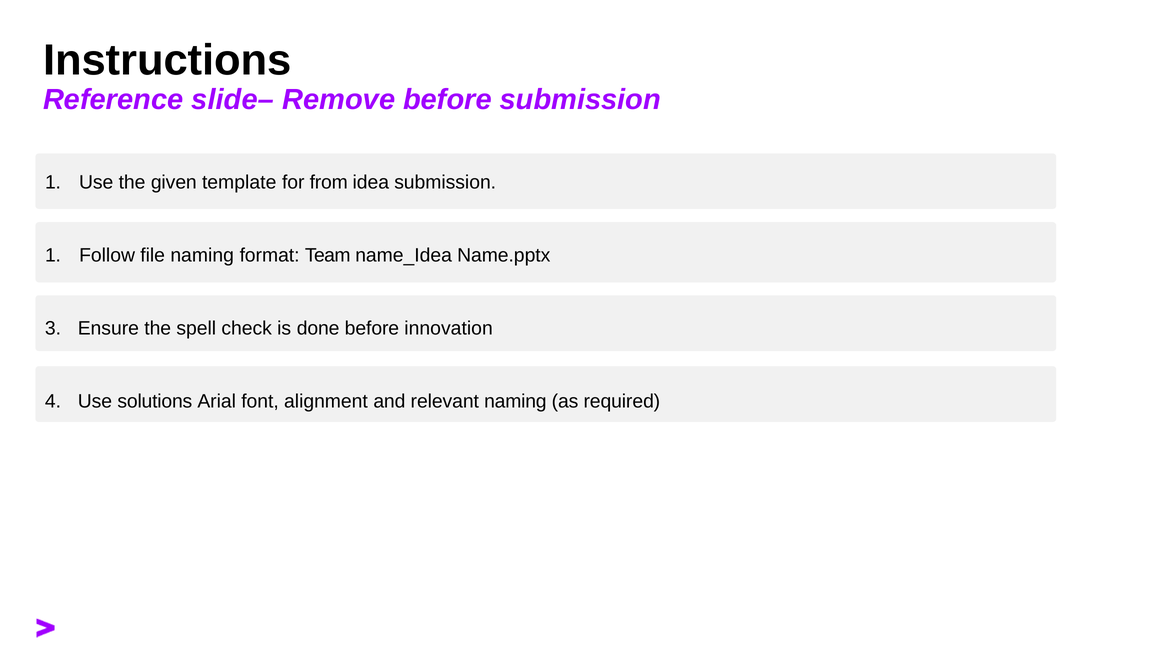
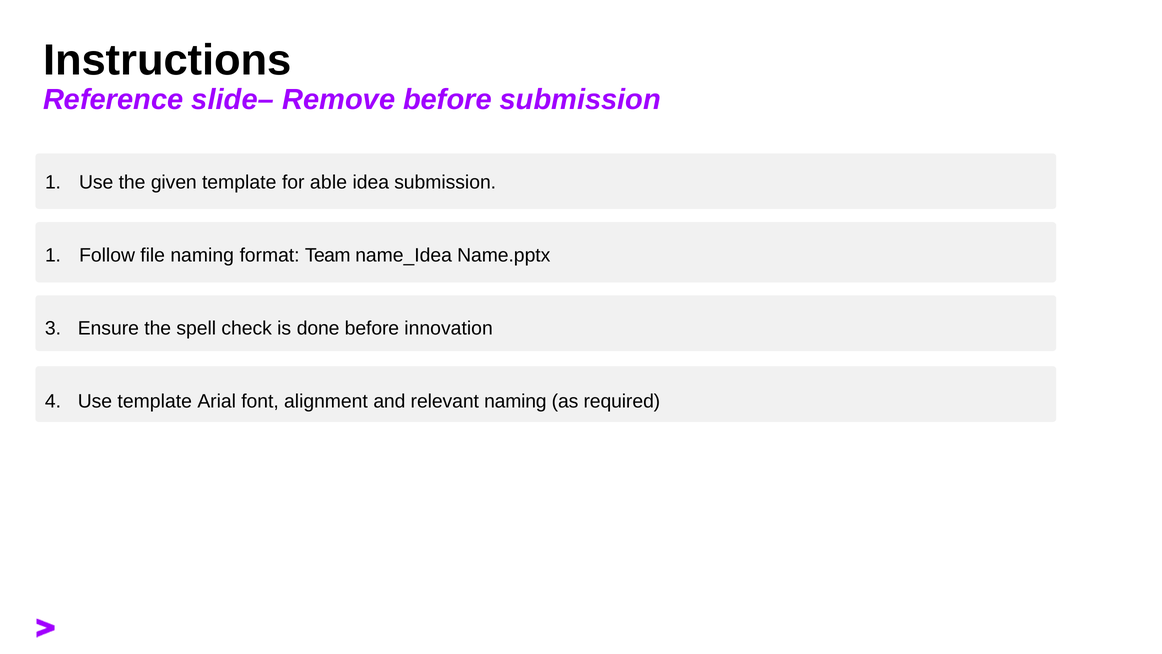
from: from -> able
Use solutions: solutions -> template
